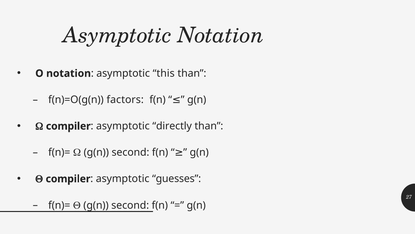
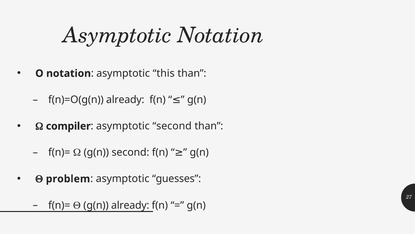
f(n)=O(g(n factors: factors -> already
asymptotic directly: directly -> second
compiler at (68, 178): compiler -> problem
second at (130, 205): second -> already
